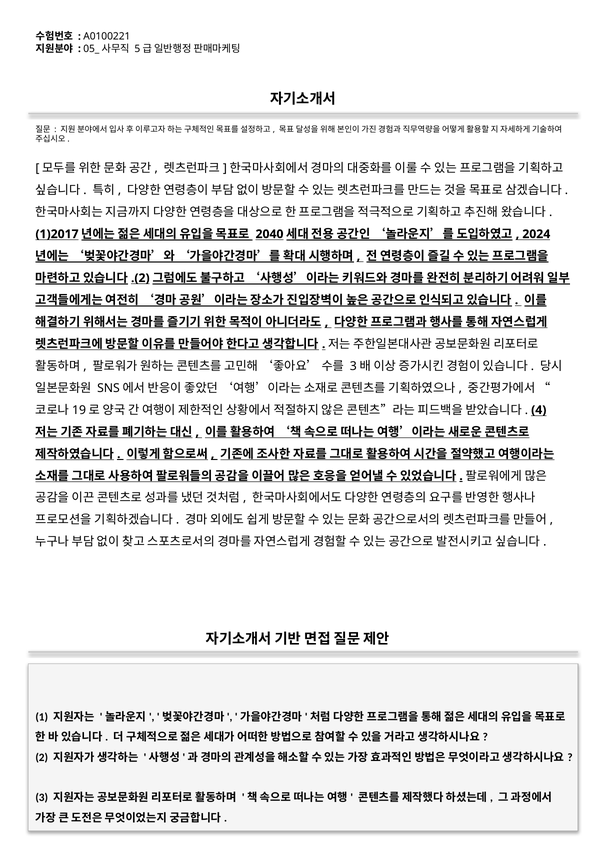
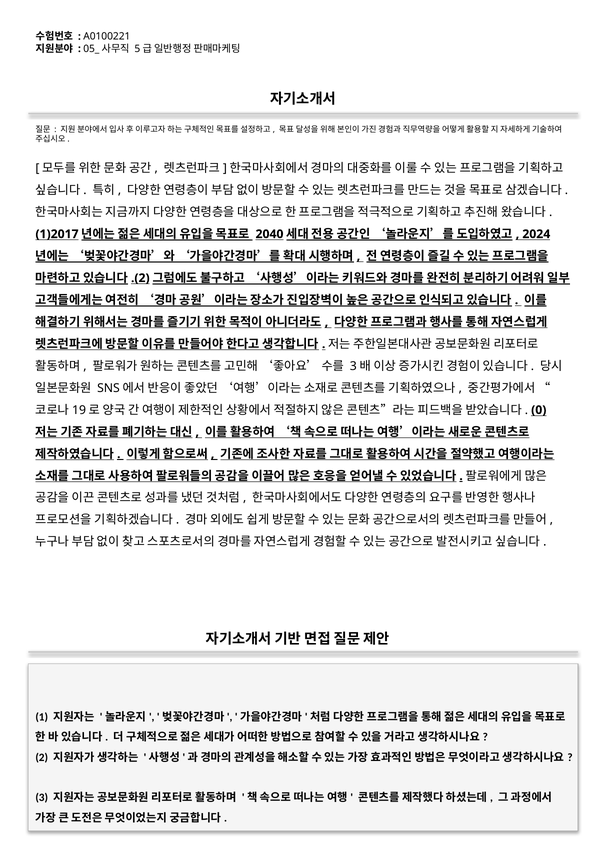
4: 4 -> 0
